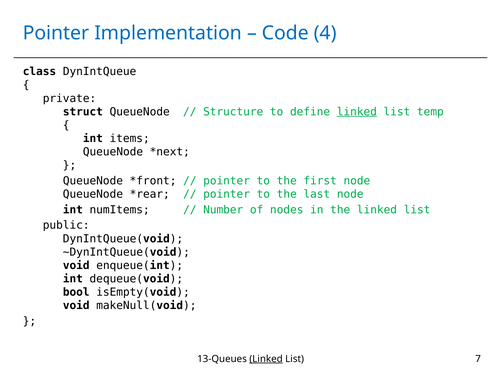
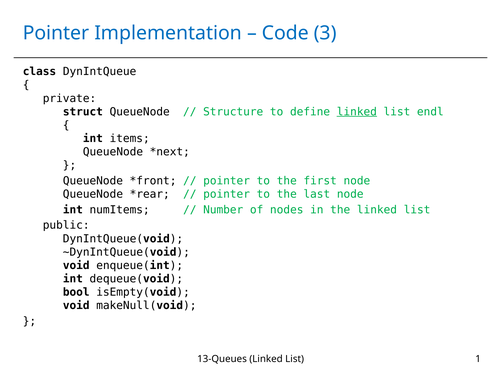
4: 4 -> 3
temp: temp -> endl
Linked at (266, 359) underline: present -> none
7: 7 -> 1
